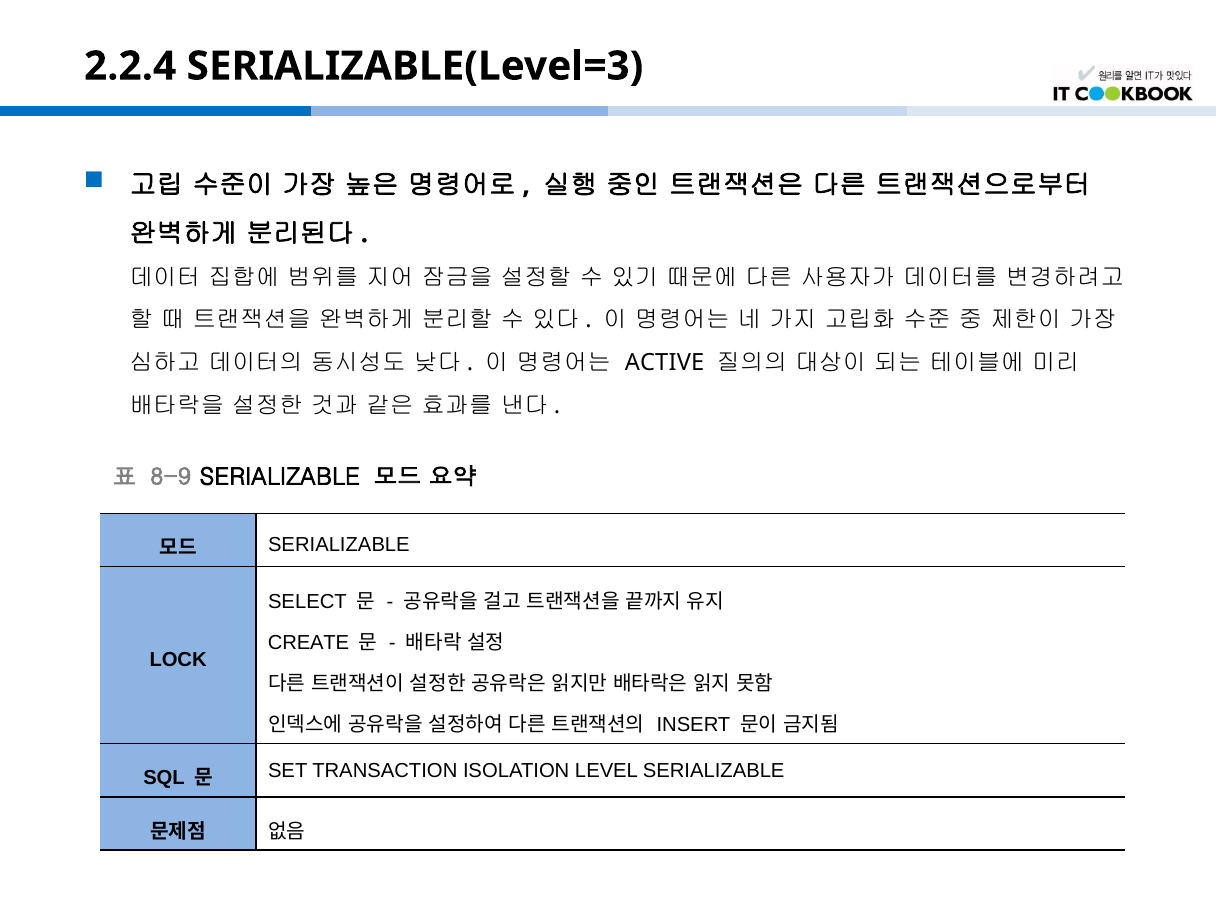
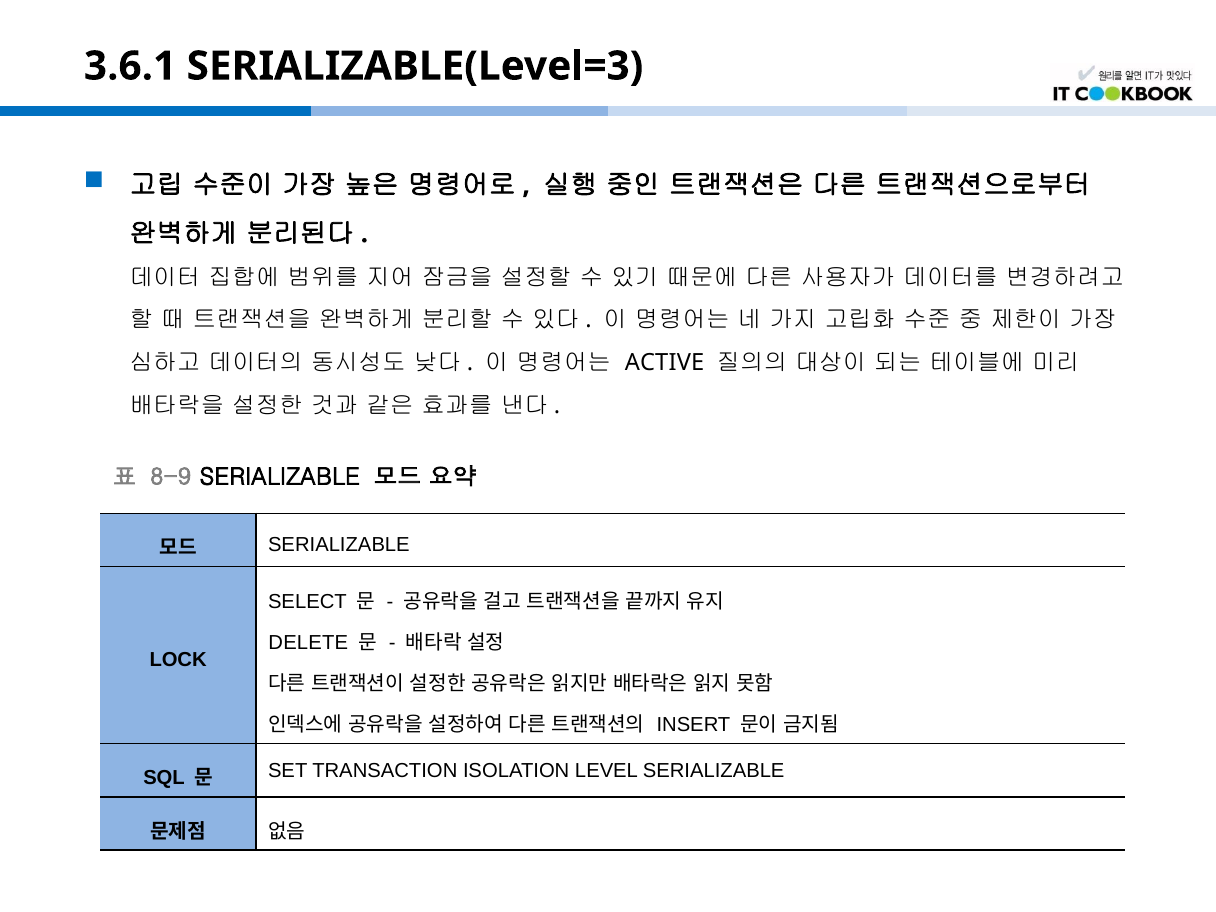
2.2.4: 2.2.4 -> 3.6.1
CREATE: CREATE -> DELETE
